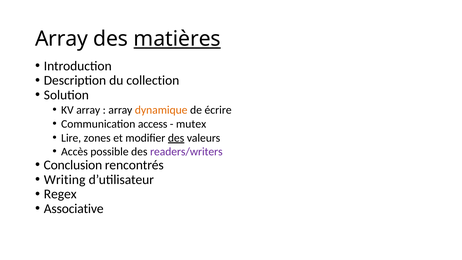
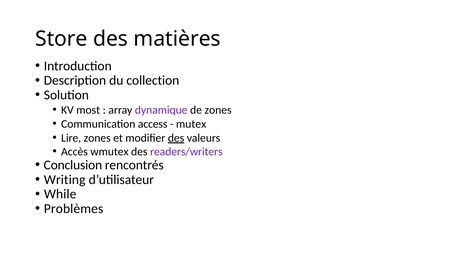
Array at (61, 39): Array -> Store
matières underline: present -> none
KV array: array -> most
dynamique colour: orange -> purple
de écrire: écrire -> zones
possible: possible -> wmutex
Regex: Regex -> While
Associative: Associative -> Problèmes
